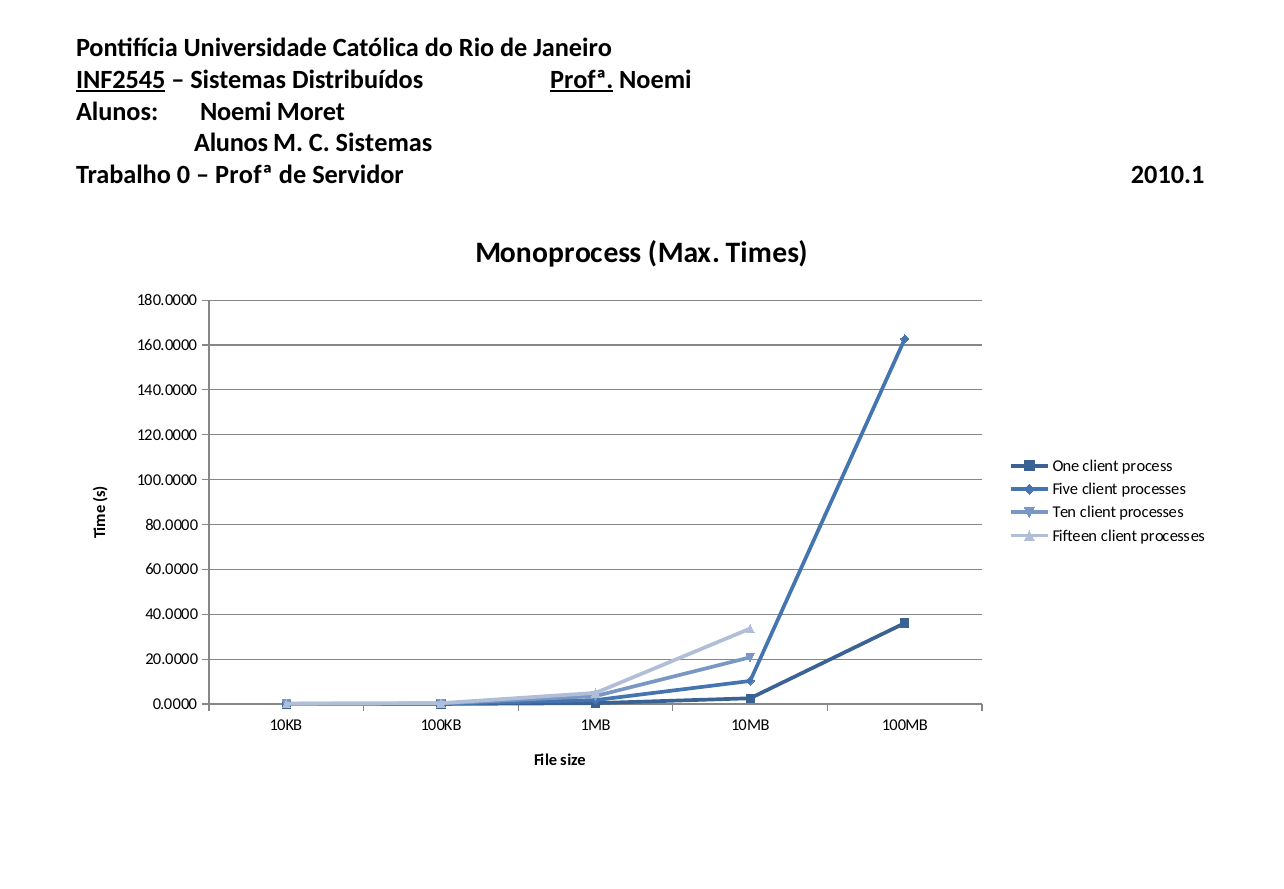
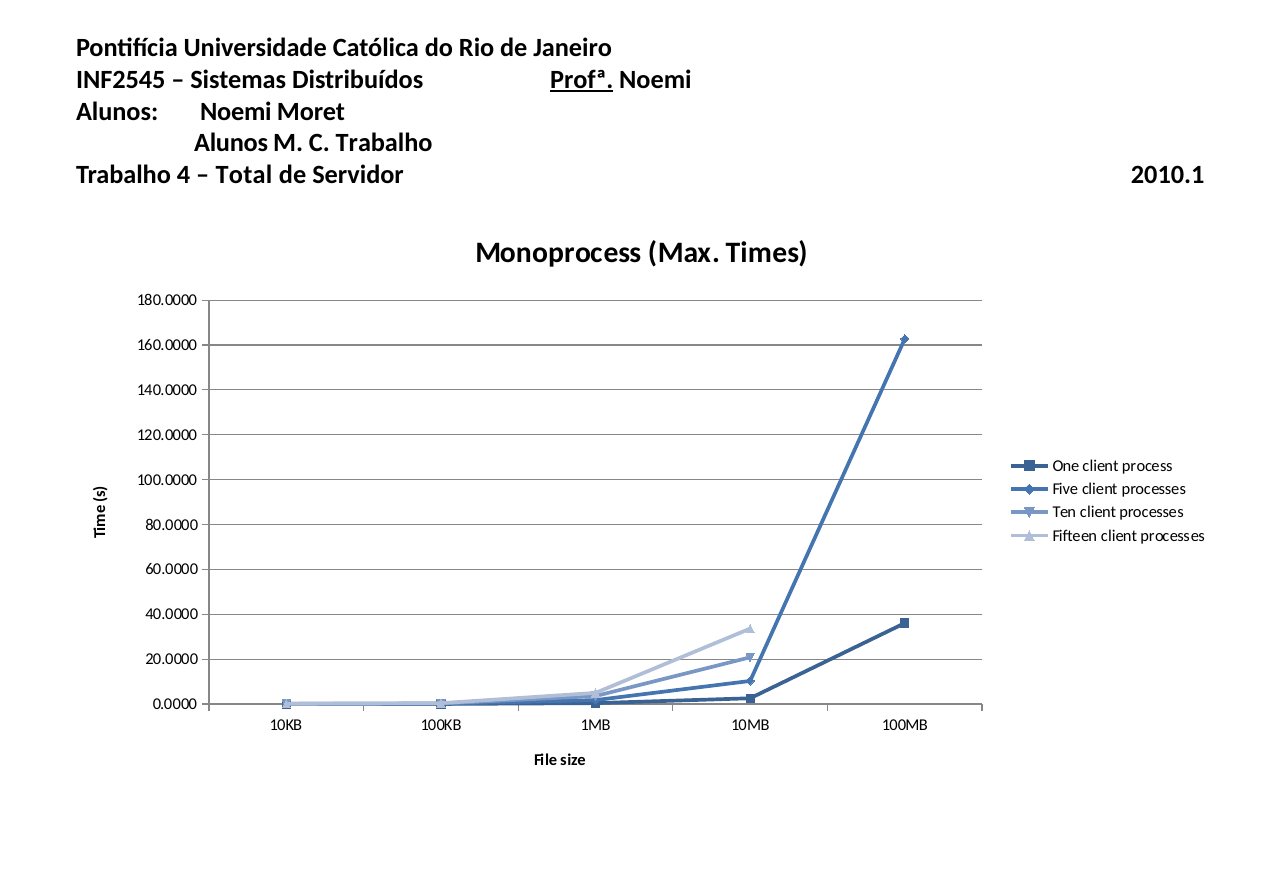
INF2545 underline: present -> none
C Sistemas: Sistemas -> Trabalho
0: 0 -> 4
Profª at (244, 175): Profª -> Total
